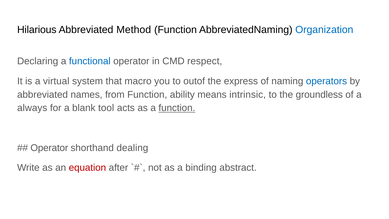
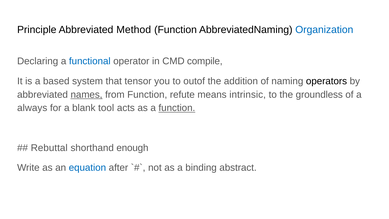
Hilarious: Hilarious -> Principle
respect: respect -> compile
virtual: virtual -> based
macro: macro -> tensor
express: express -> addition
operators colour: blue -> black
names underline: none -> present
ability: ability -> refute
Operator at (49, 148): Operator -> Rebuttal
dealing: dealing -> enough
equation colour: red -> blue
